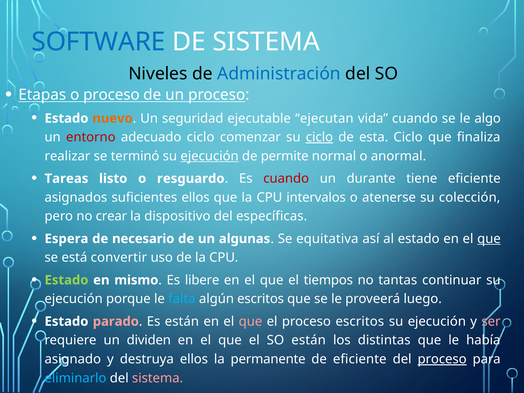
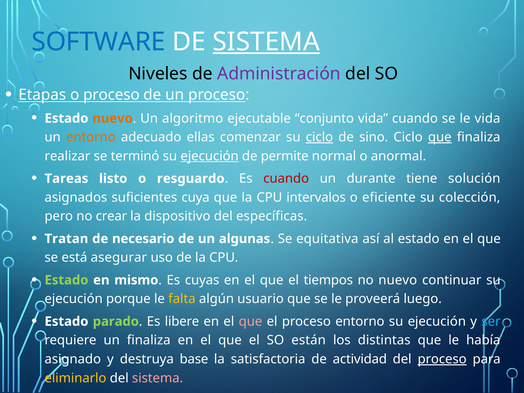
SISTEMA at (266, 42) underline: none -> present
Administración colour: blue -> purple
seguridad: seguridad -> algoritmo
ejecutan: ejecutan -> conjunto
le algo: algo -> vida
entorno at (91, 137) colour: red -> orange
adecuado ciclo: ciclo -> ellas
esta: esta -> sino
que at (440, 137) underline: none -> present
tiene eficiente: eficiente -> solución
suficientes ellos: ellos -> cuya
atenerse: atenerse -> eficiente
Espera: Espera -> Tratan
que at (489, 239) underline: present -> none
convertir: convertir -> asegurar
libere: libere -> cuyas
no tantas: tantas -> nuevo
falta colour: light blue -> yellow
algún escritos: escritos -> usuario
parado colour: pink -> light green
Es están: están -> libere
proceso escritos: escritos -> entorno
ser colour: pink -> light blue
un dividen: dividen -> finaliza
destruya ellos: ellos -> base
permanente: permanente -> satisfactoria
de eficiente: eficiente -> actividad
eliminarlo colour: light blue -> yellow
